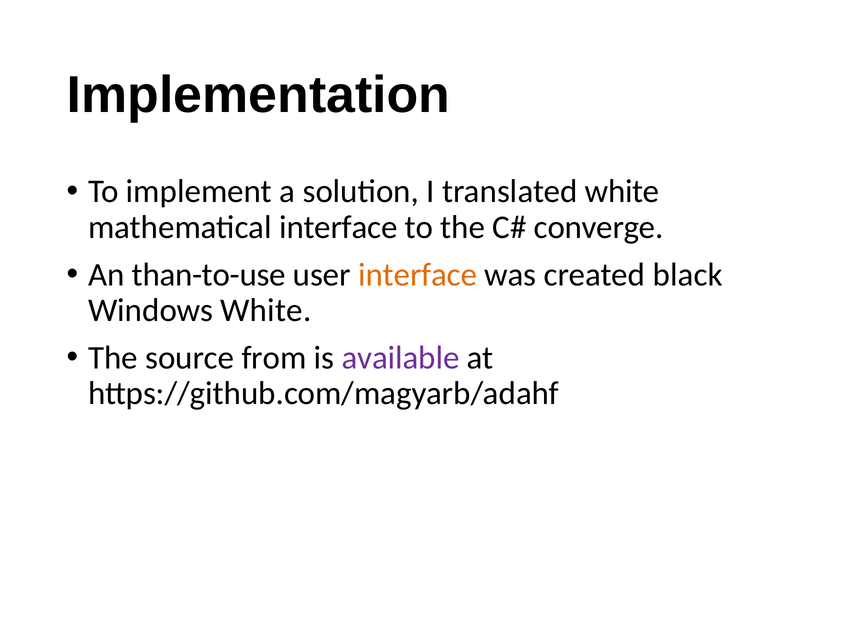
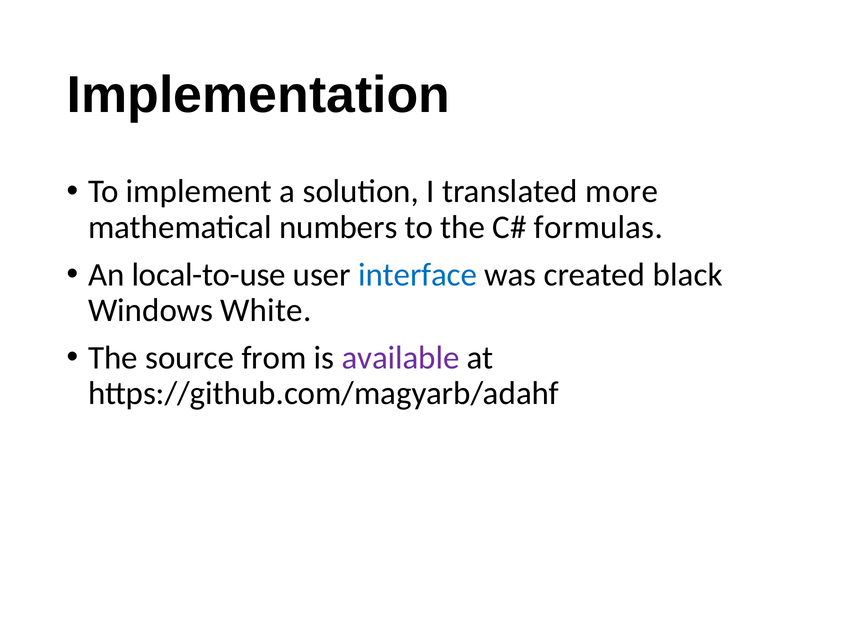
translated white: white -> more
mathematical interface: interface -> numbers
converge: converge -> formulas
than-to-use: than-to-use -> local-to-use
interface at (418, 275) colour: orange -> blue
